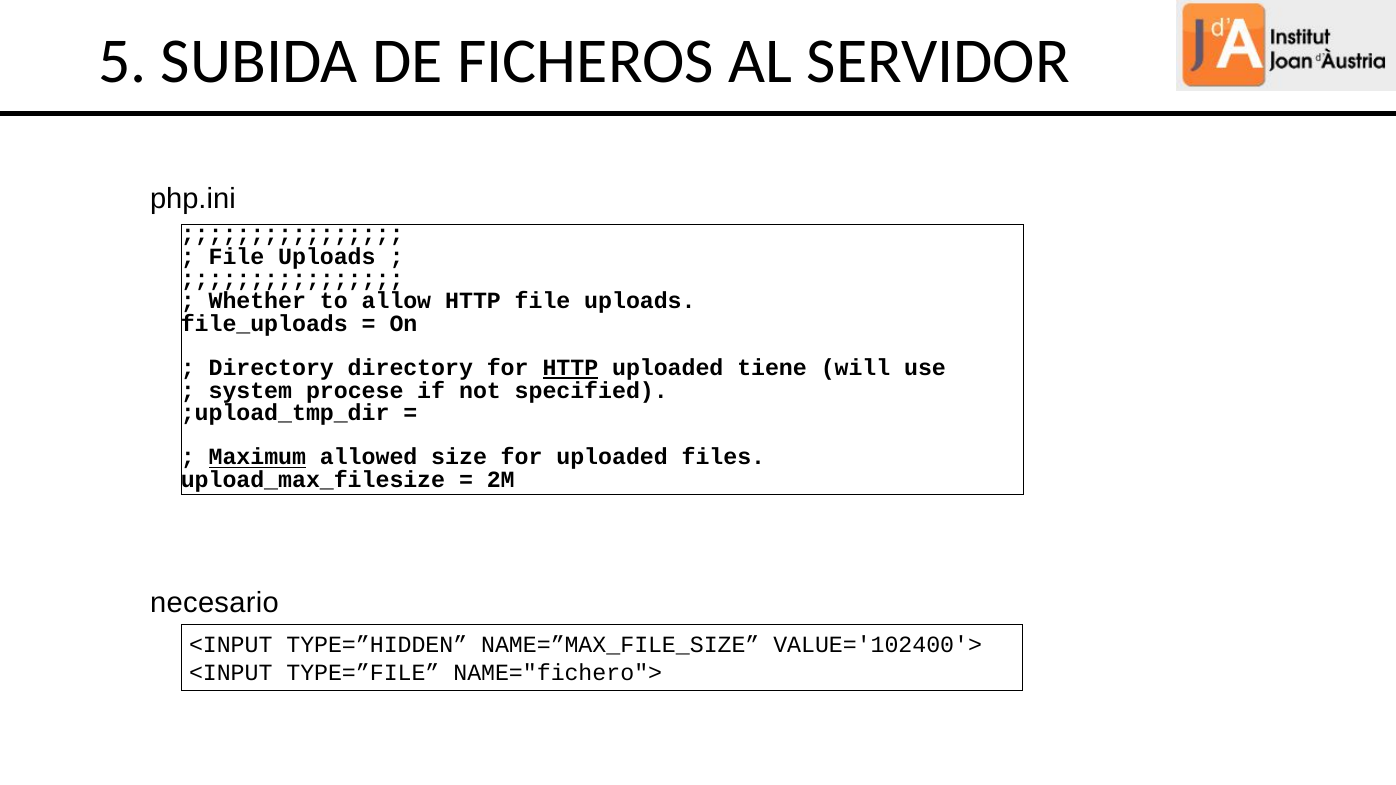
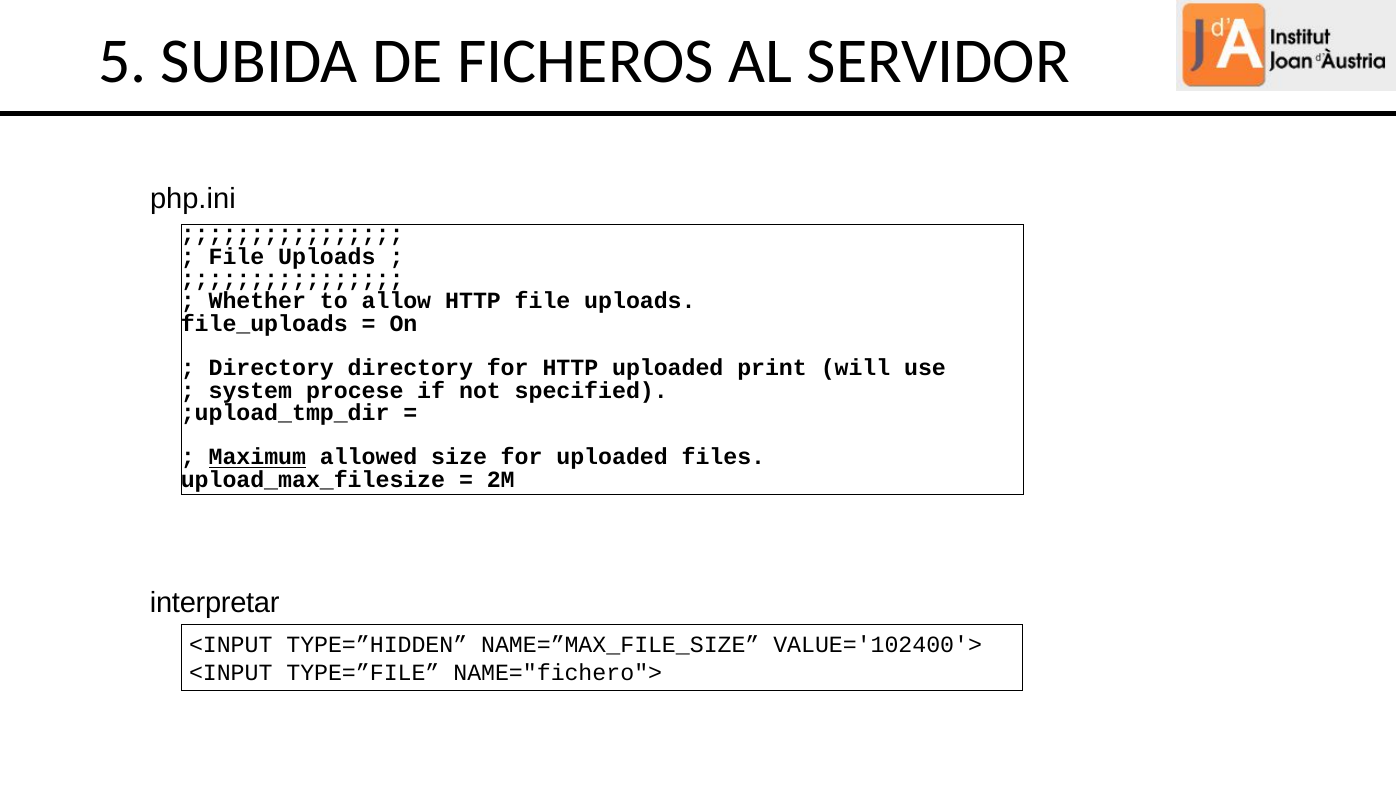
HTTP at (570, 368) underline: present -> none
tiene: tiene -> print
necesario: necesario -> interpretar
